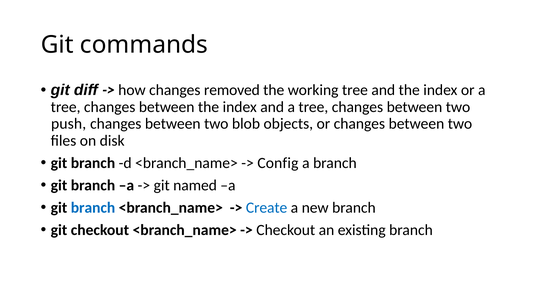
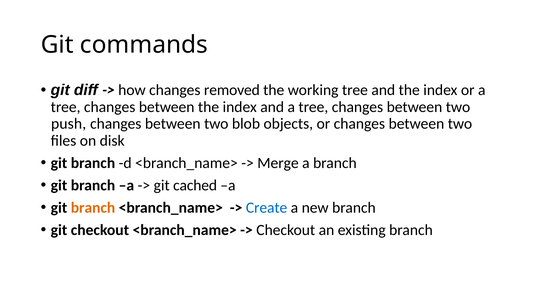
Config: Config -> Merge
named: named -> cached
branch at (93, 208) colour: blue -> orange
